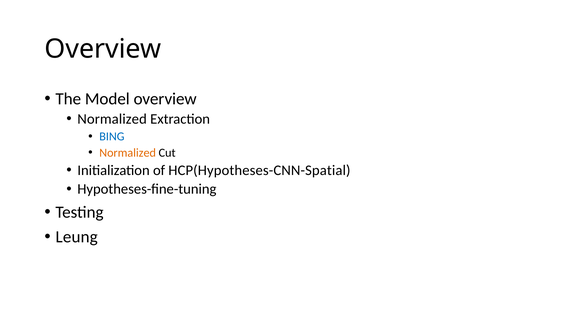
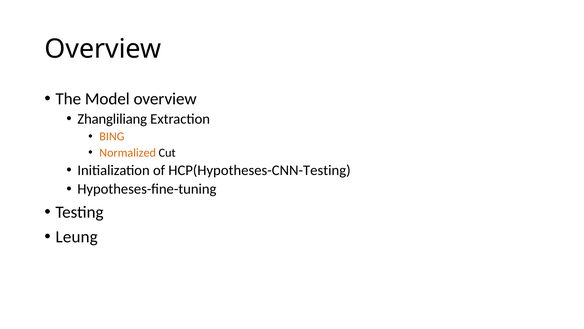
Normalized at (112, 119): Normalized -> Zhangliliang
BING colour: blue -> orange
HCP(Hypotheses-CNN-Spatial: HCP(Hypotheses-CNN-Spatial -> HCP(Hypotheses-CNN-Testing
